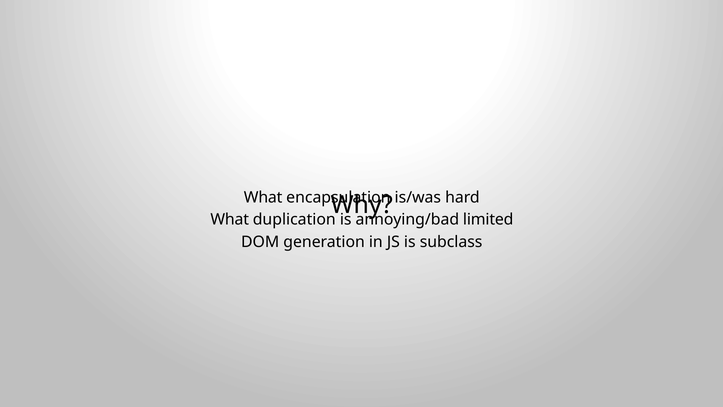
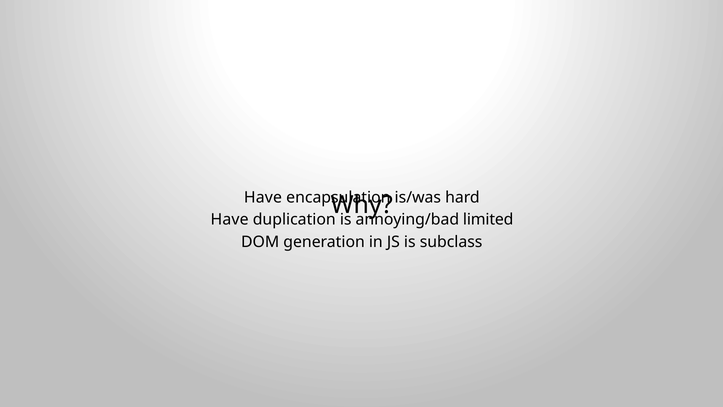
What at (263, 197): What -> Have
What at (230, 220): What -> Have
